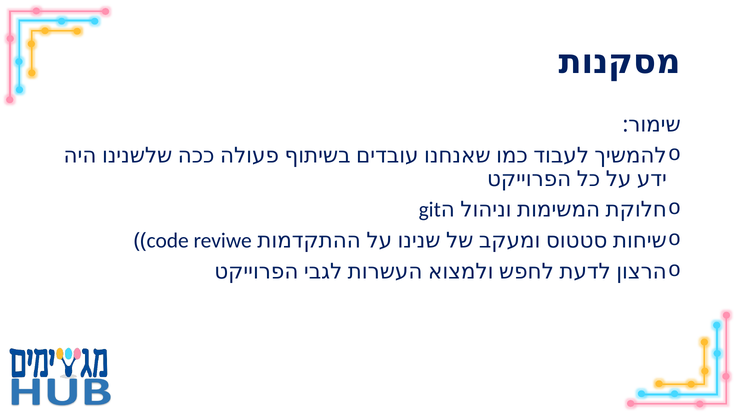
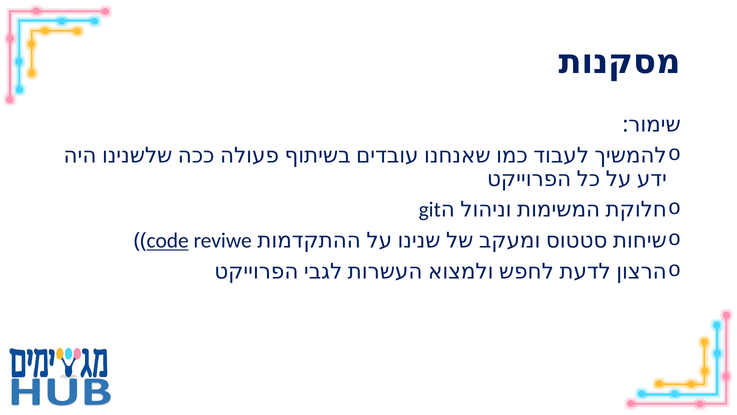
code underline: none -> present
